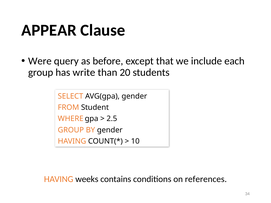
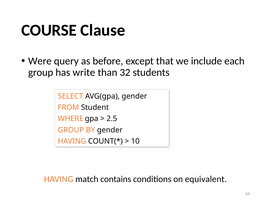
APPEAR: APPEAR -> COURSE
20: 20 -> 32
weeks: weeks -> match
references: references -> equivalent
